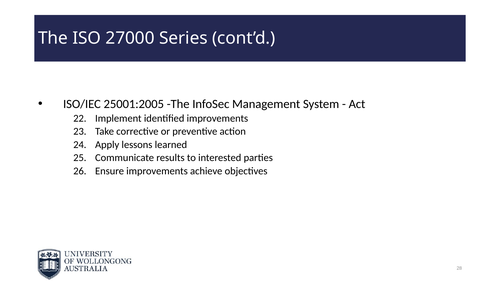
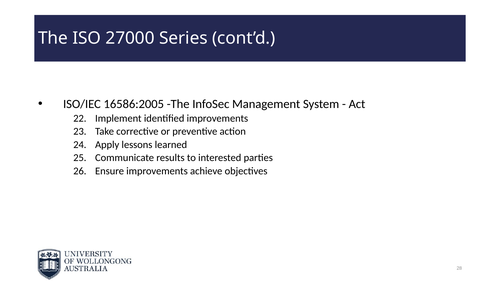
25001:2005: 25001:2005 -> 16586:2005
